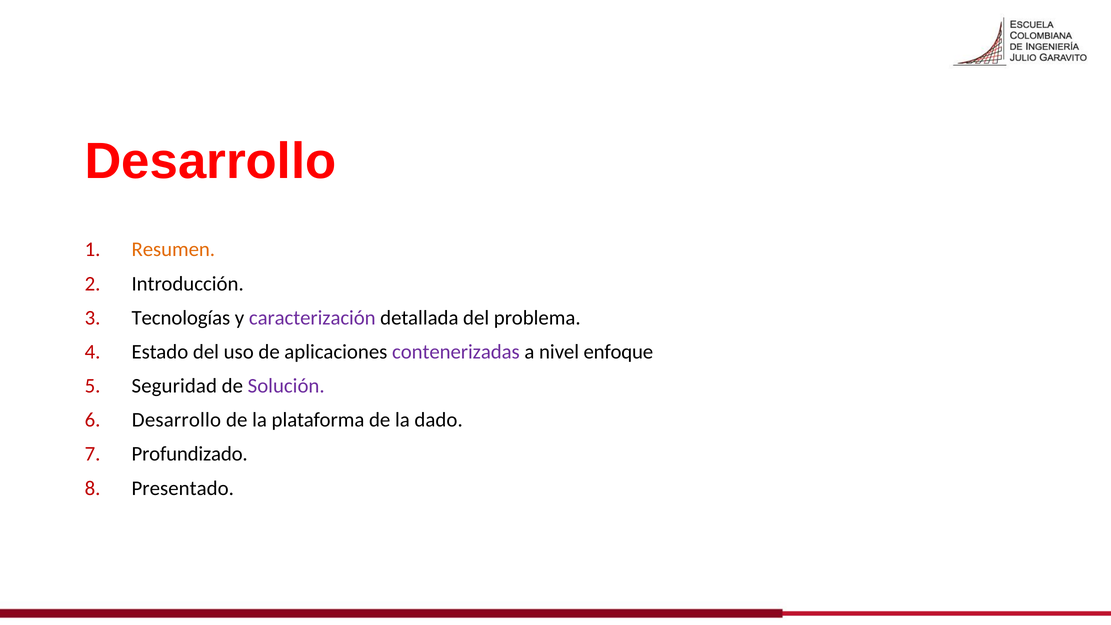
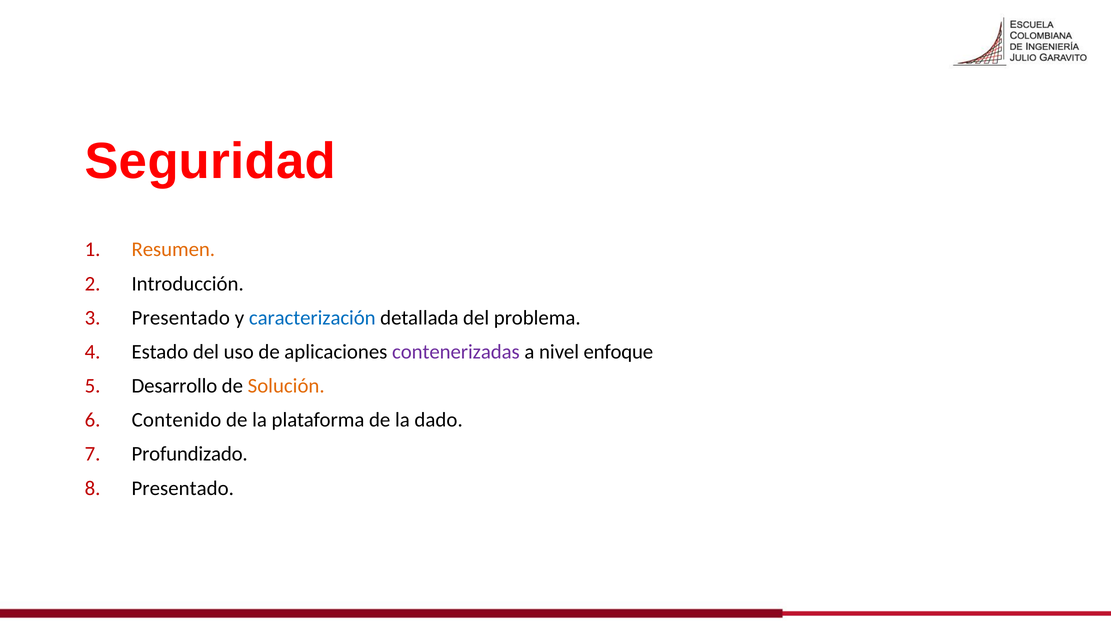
Desarrollo at (210, 161): Desarrollo -> Seguridad
Tecnologías at (181, 318): Tecnologías -> Presentado
caracterización colour: purple -> blue
Seguridad: Seguridad -> Desarrollo
Solución colour: purple -> orange
Desarrollo at (176, 420): Desarrollo -> Contenido
